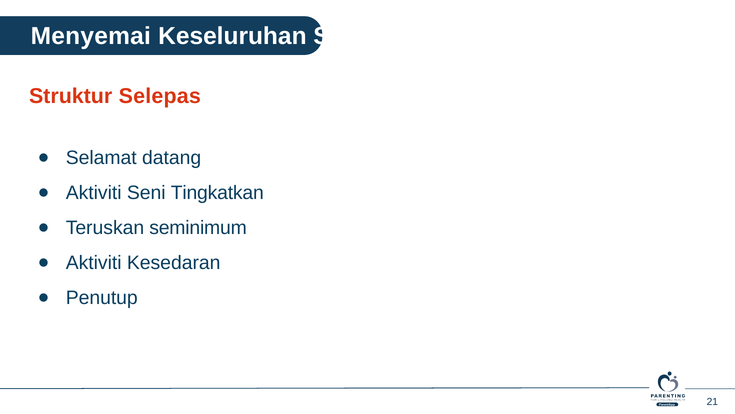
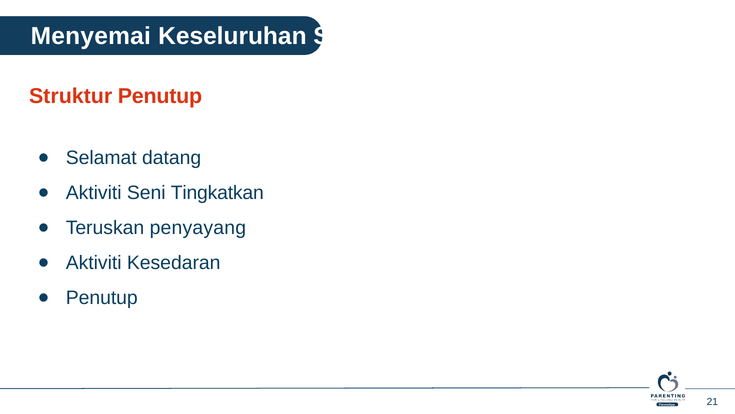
Struktur Selepas: Selepas -> Penutup
seminimum: seminimum -> penyayang
